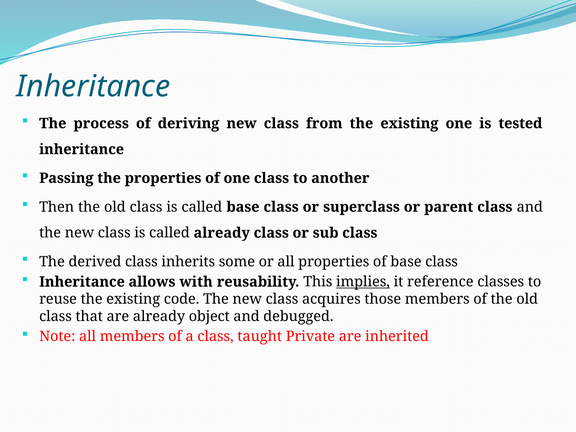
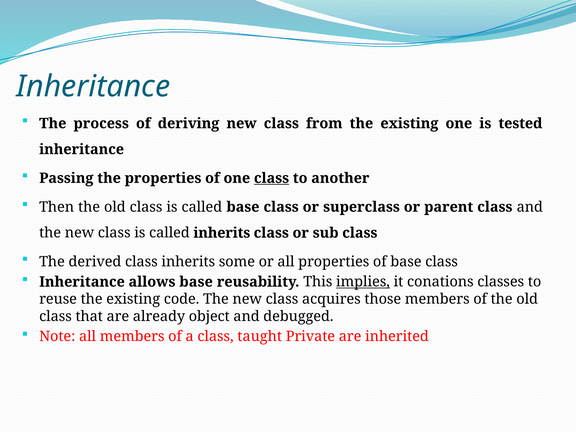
class at (272, 178) underline: none -> present
called already: already -> inherits
allows with: with -> base
reference: reference -> conations
